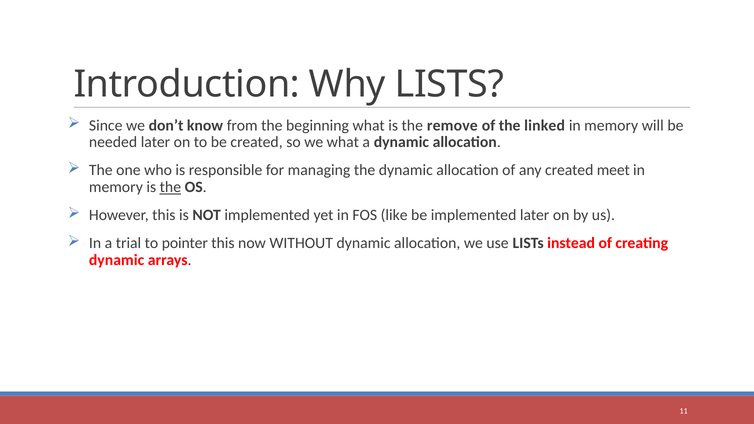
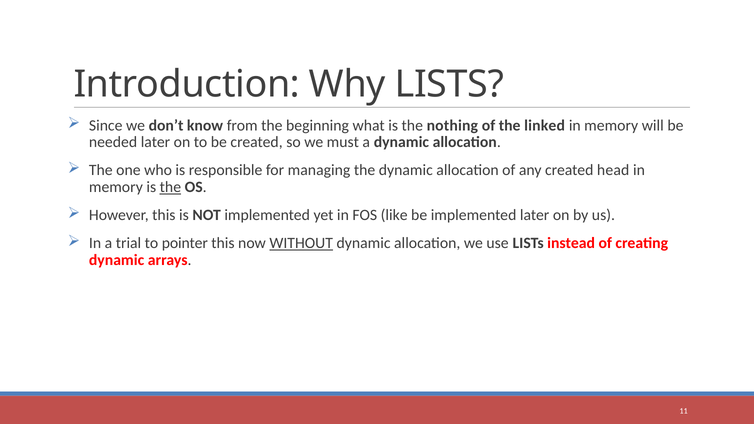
remove: remove -> nothing
we what: what -> must
meet: meet -> head
WITHOUT underline: none -> present
